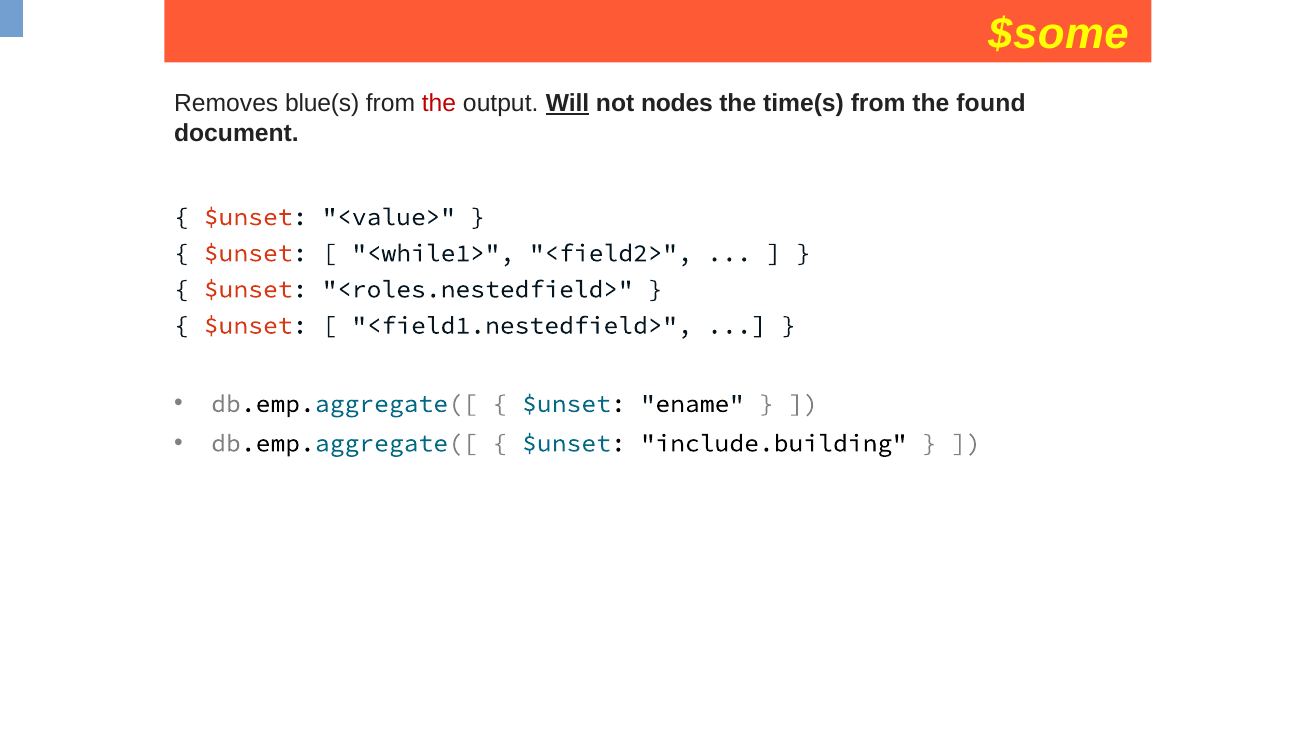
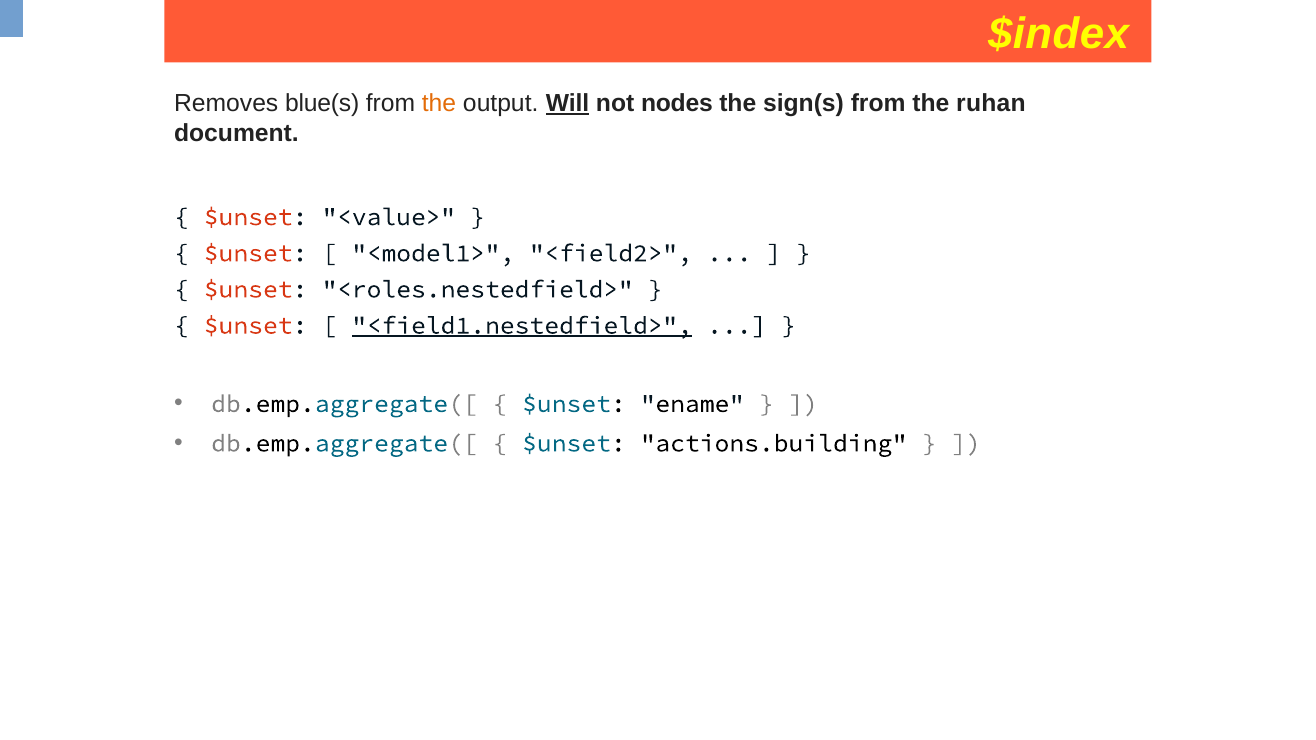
$some: $some -> $index
the at (439, 104) colour: red -> orange
time(s: time(s -> sign(s
found: found -> ruhan
<while1>: <while1> -> <model1>
<field1.nestedfield> underline: none -> present
include.building: include.building -> actions.building
